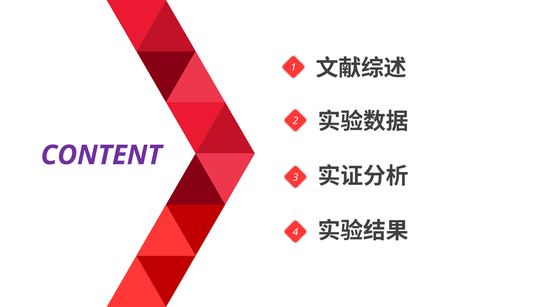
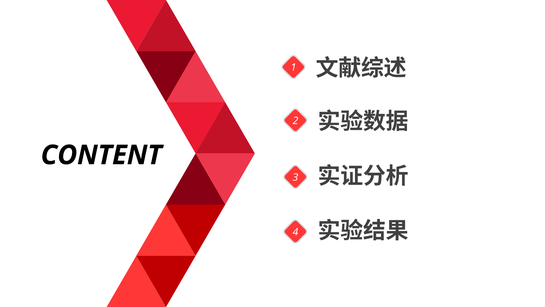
CONTENT colour: purple -> black
